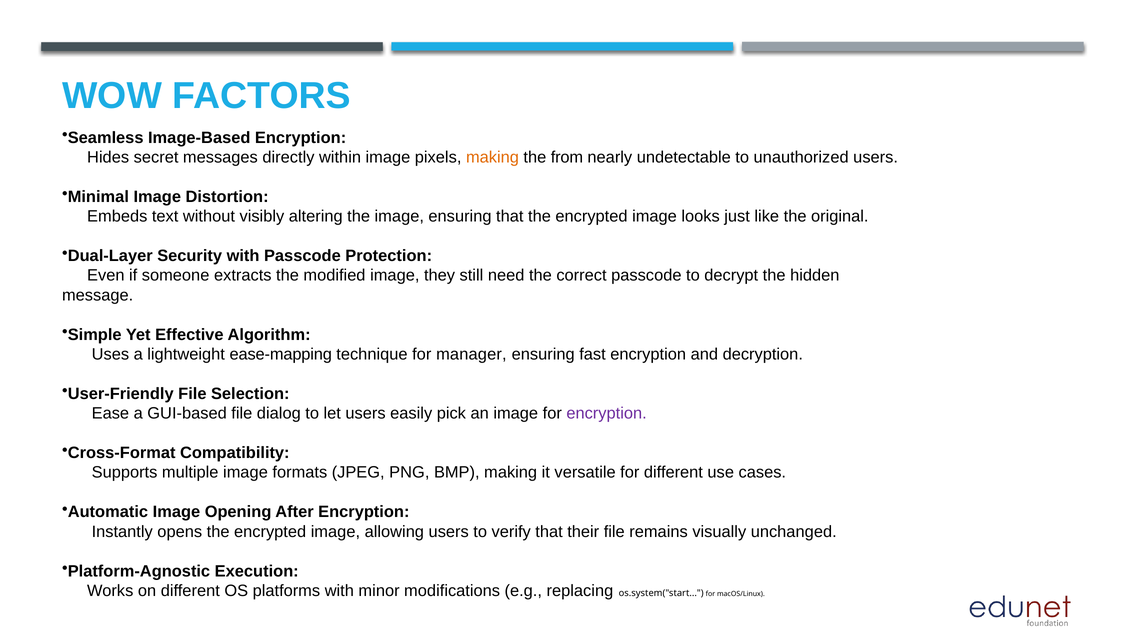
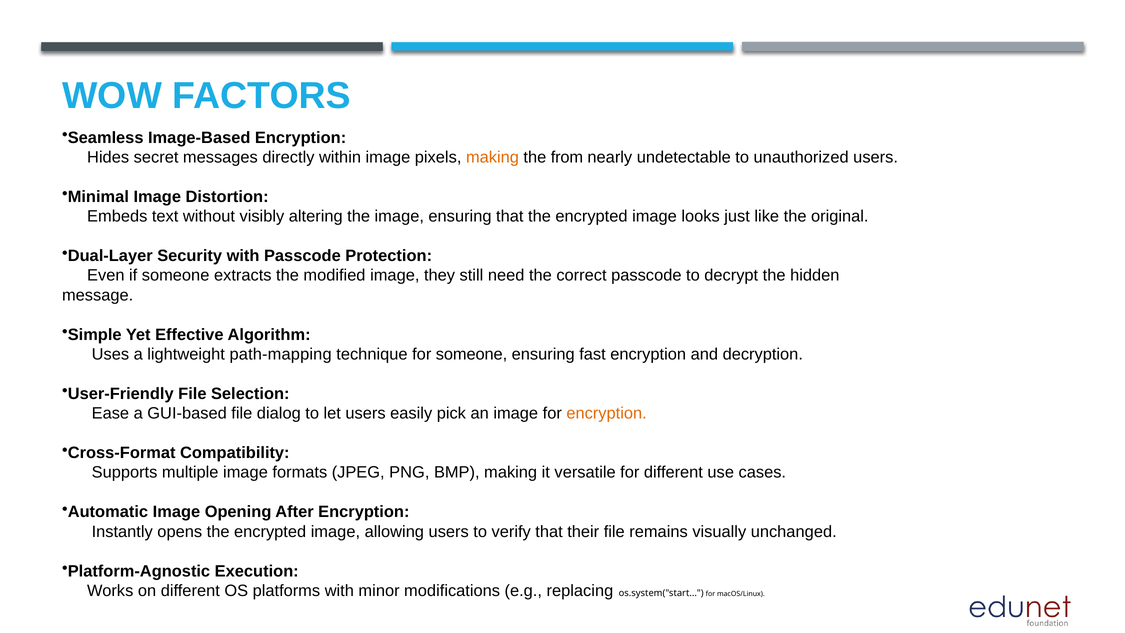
ease-mapping: ease-mapping -> path-mapping
for manager: manager -> someone
encryption at (607, 413) colour: purple -> orange
